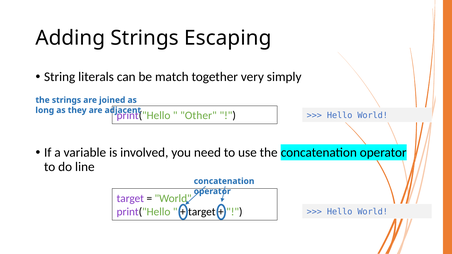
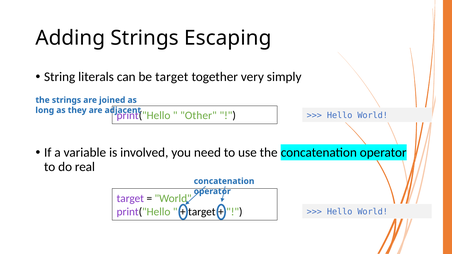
be match: match -> target
line: line -> real
